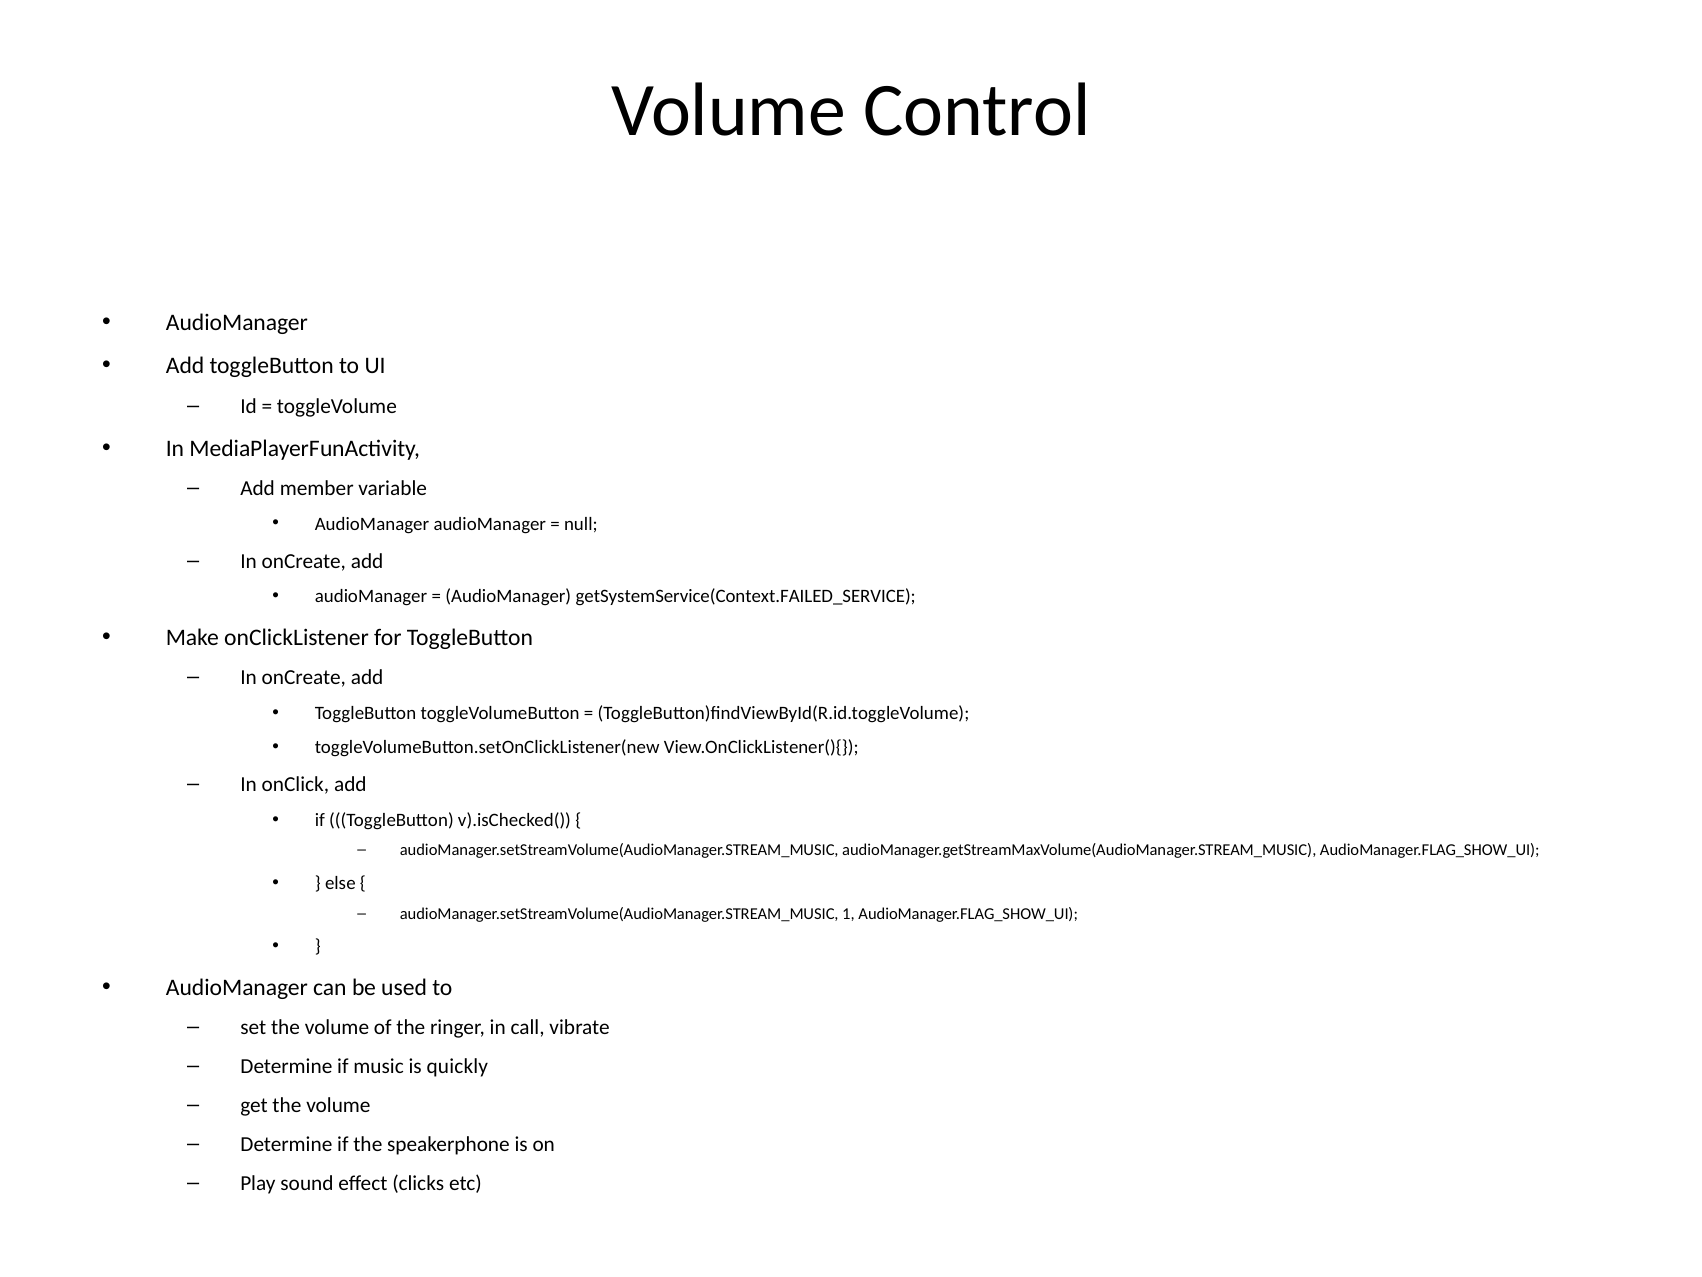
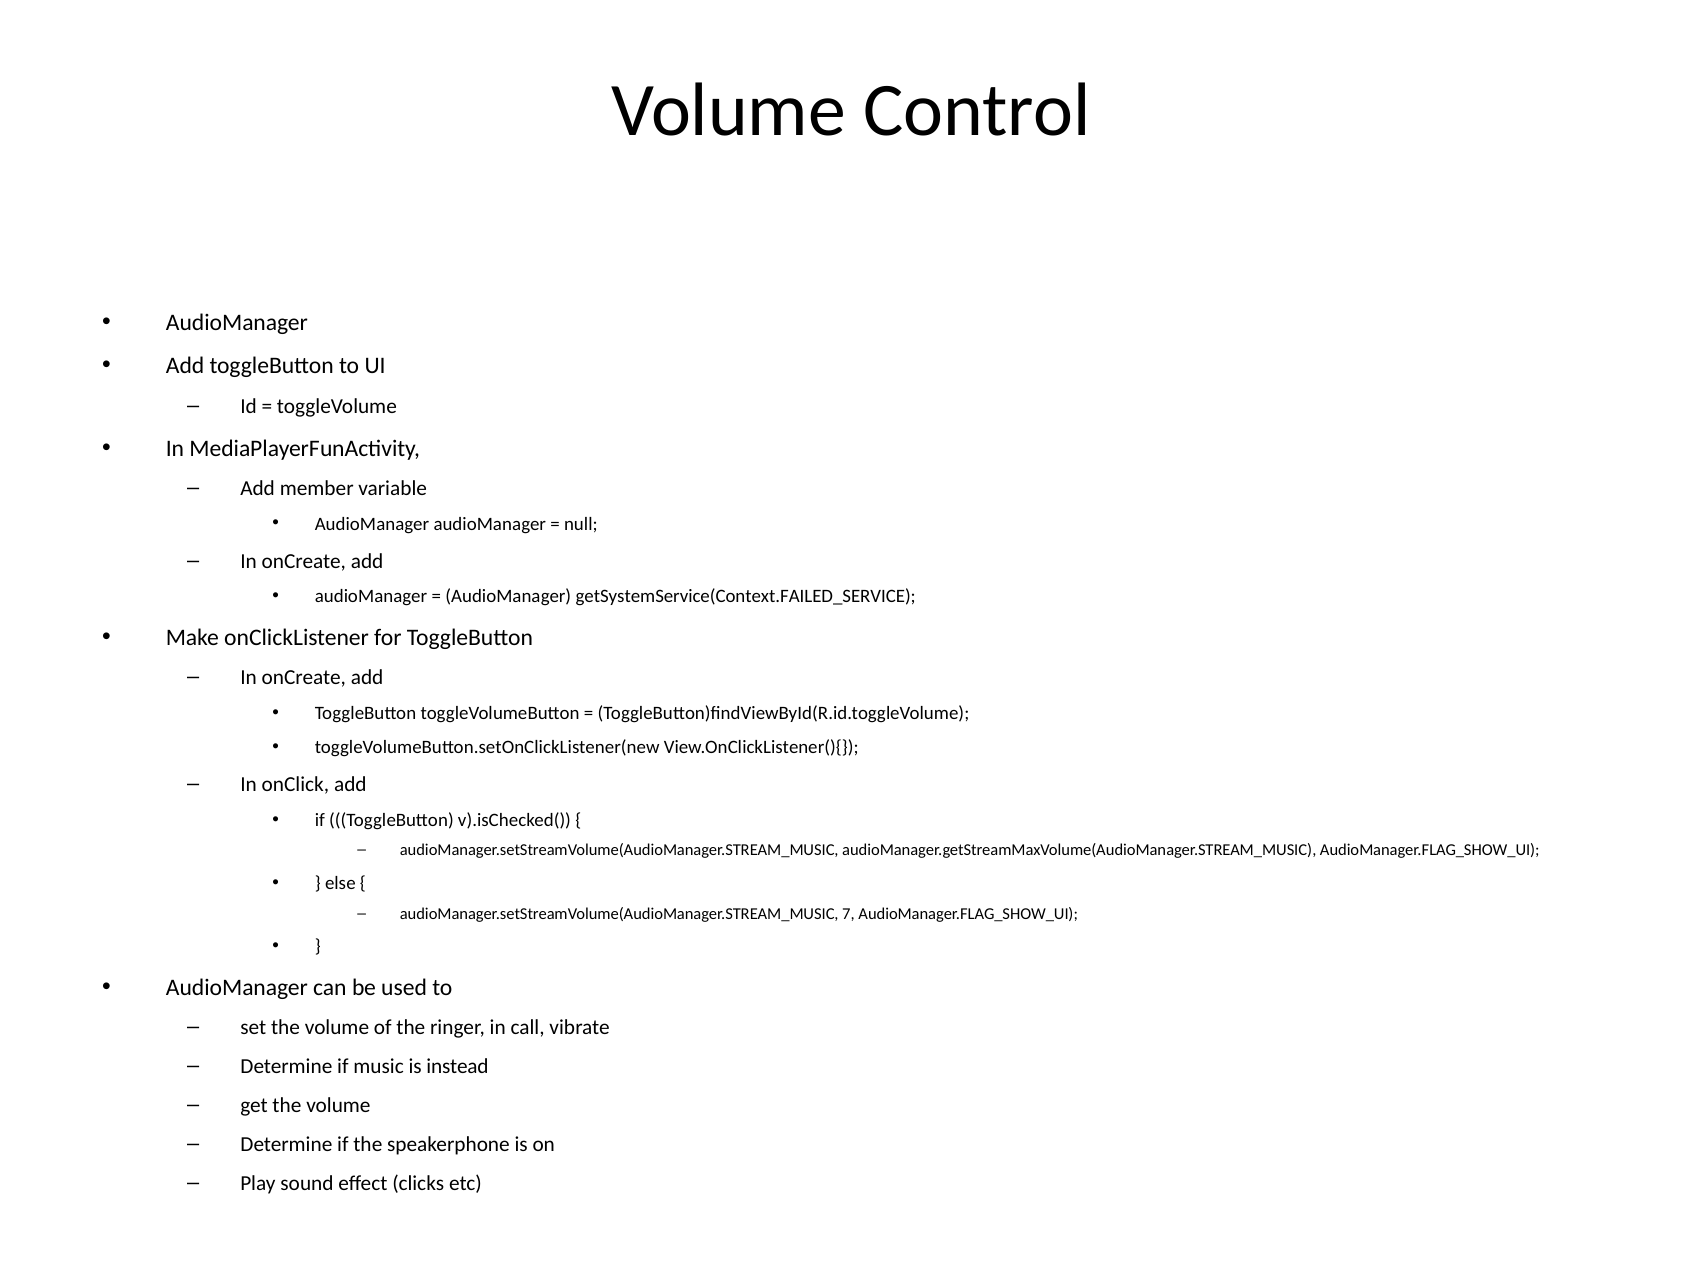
1: 1 -> 7
quickly: quickly -> instead
